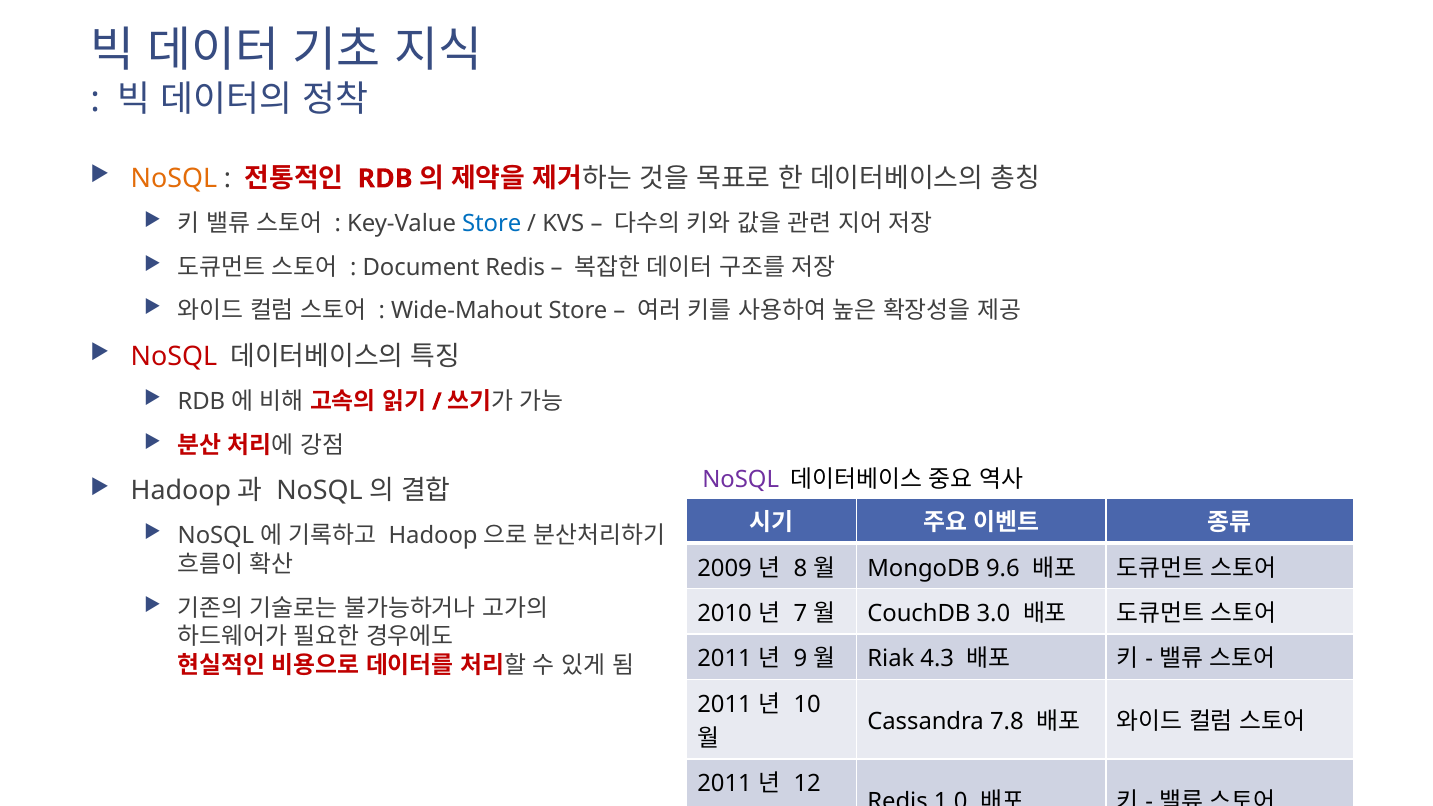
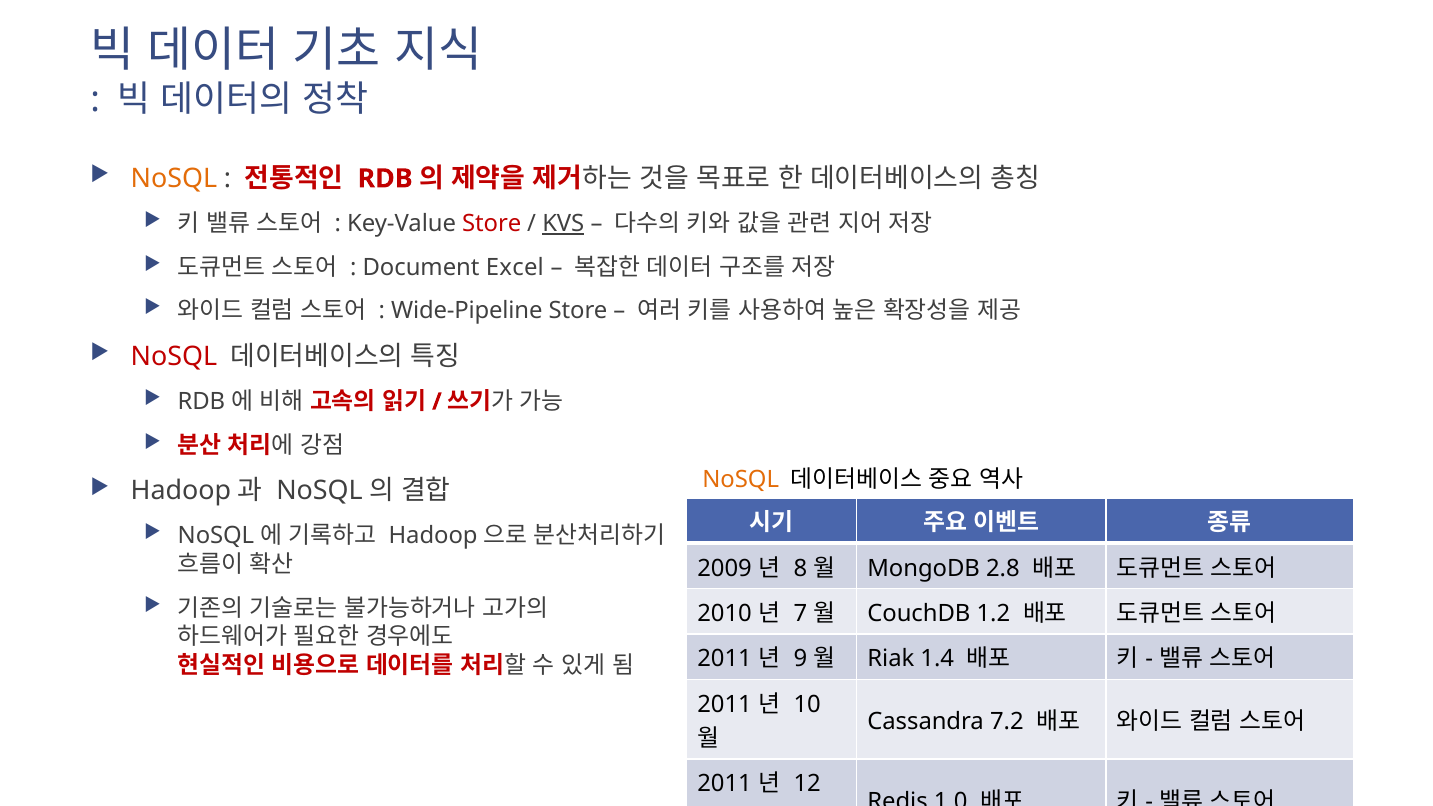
Store at (492, 224) colour: blue -> red
KVS underline: none -> present
Document Redis: Redis -> Excel
Wide-Mahout: Wide-Mahout -> Wide-Pipeline
NoSQL at (741, 480) colour: purple -> orange
9.6: 9.6 -> 2.8
3.0: 3.0 -> 1.2
4.3: 4.3 -> 1.4
7.8: 7.8 -> 7.2
